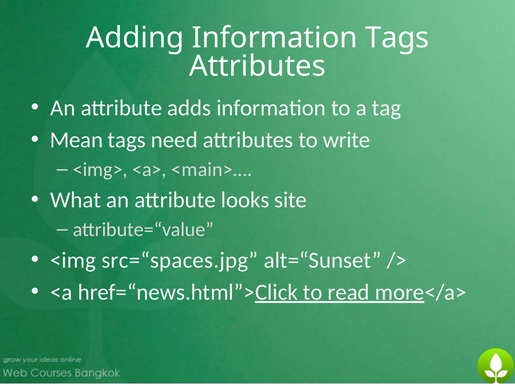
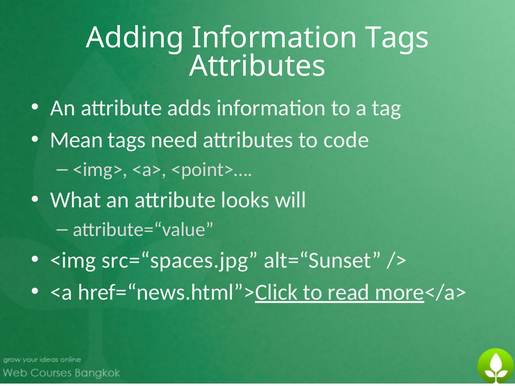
write: write -> code
<main>…: <main>… -> <point>…
site: site -> will
